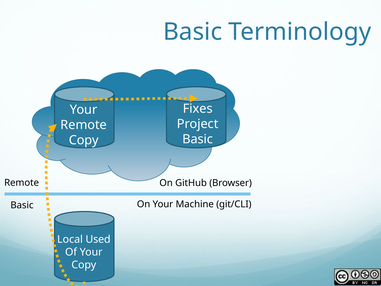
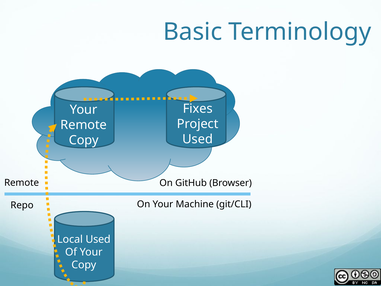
Basic at (198, 139): Basic -> Used
Basic at (22, 205): Basic -> Repo
